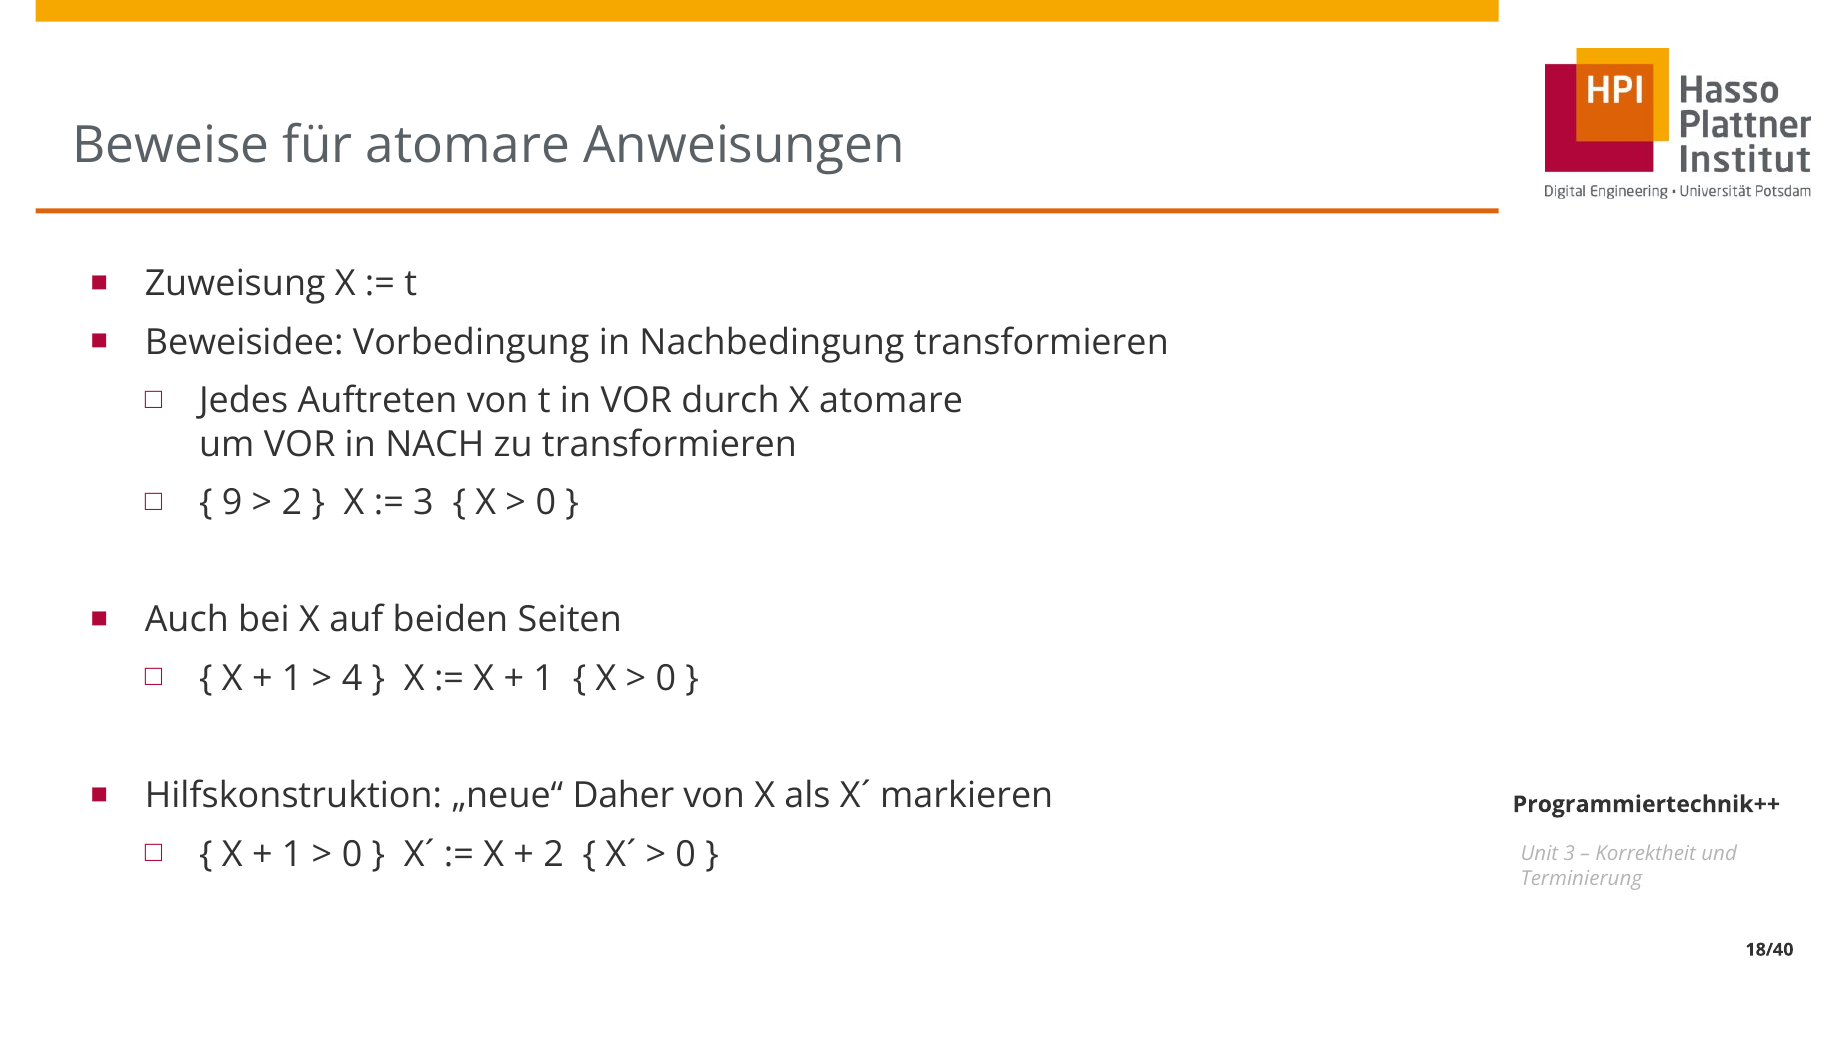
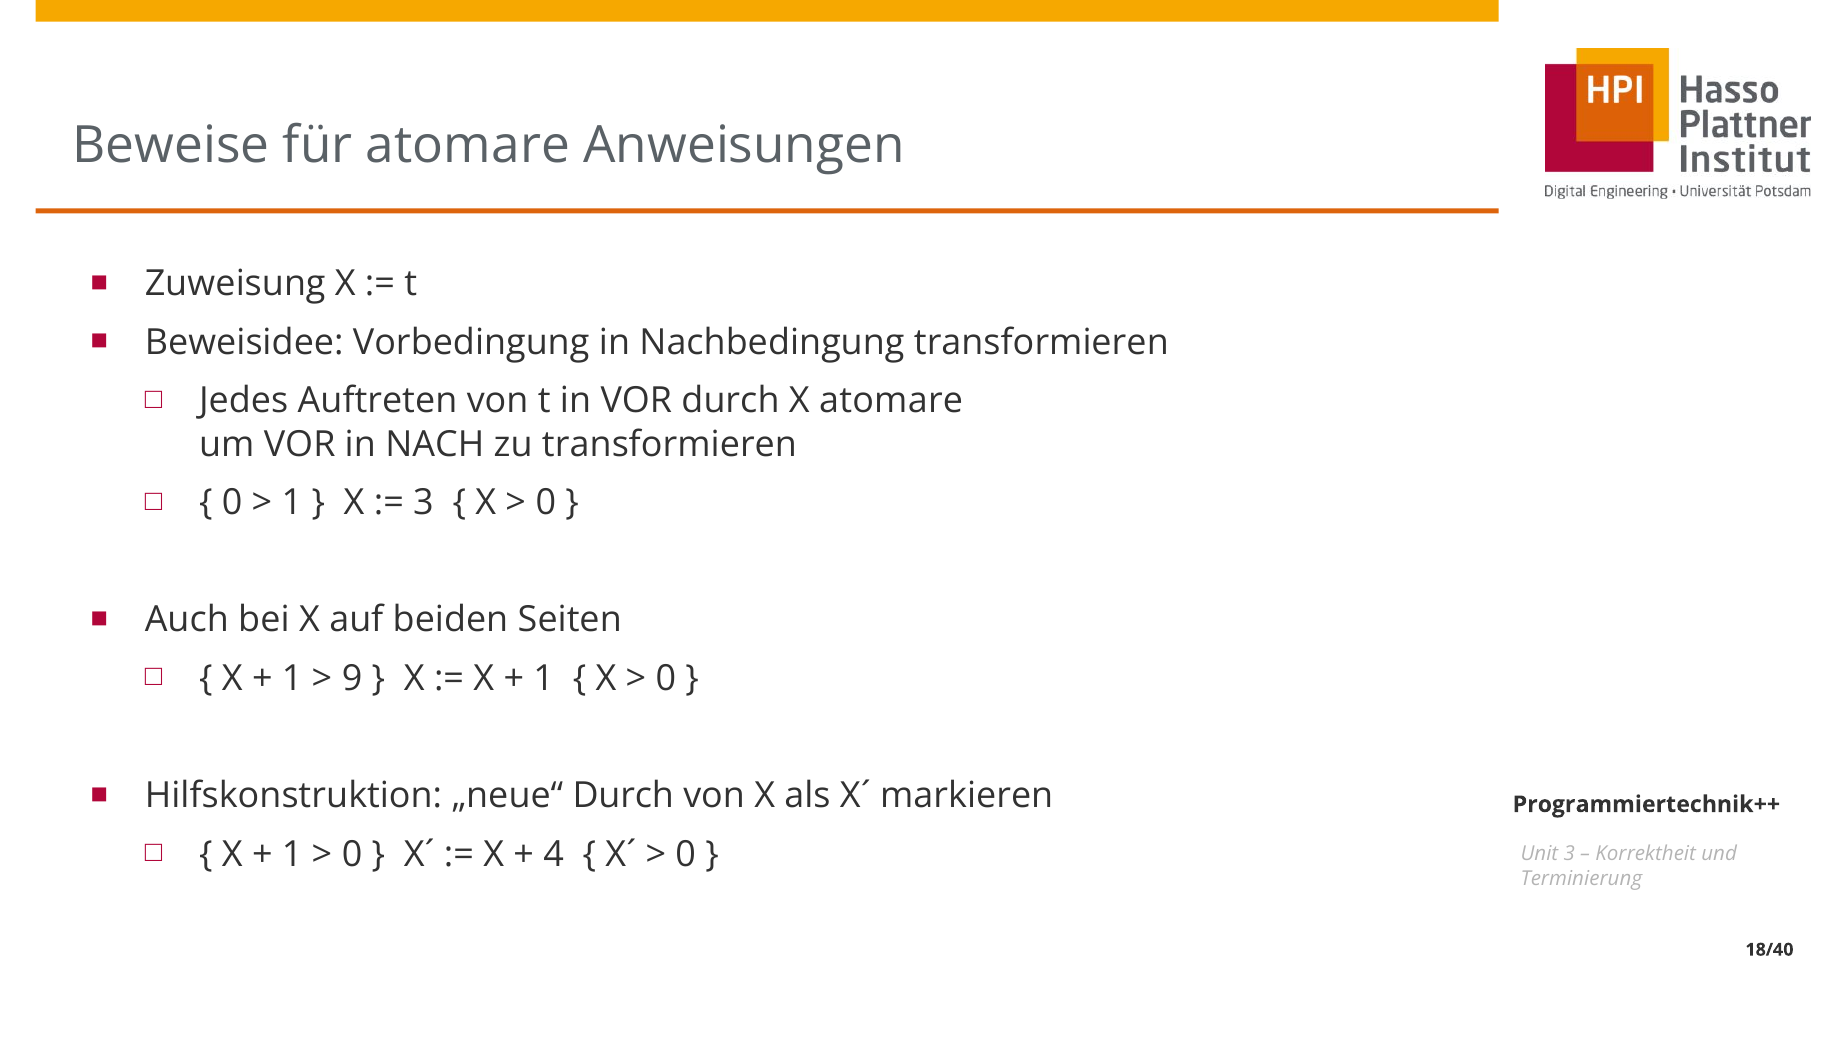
9 at (232, 503): 9 -> 0
2 at (292, 503): 2 -> 1
4: 4 -> 9
„neue“ Daher: Daher -> Durch
2 at (554, 854): 2 -> 4
